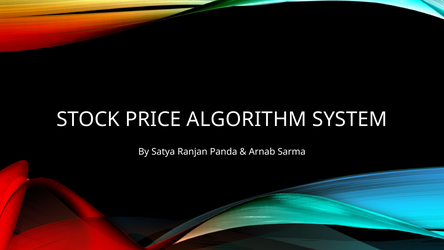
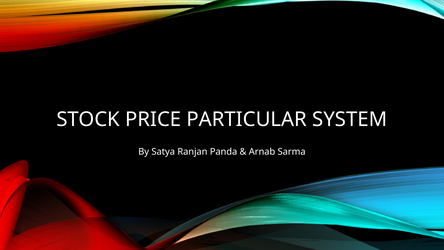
ALGORITHM: ALGORITHM -> PARTICULAR
